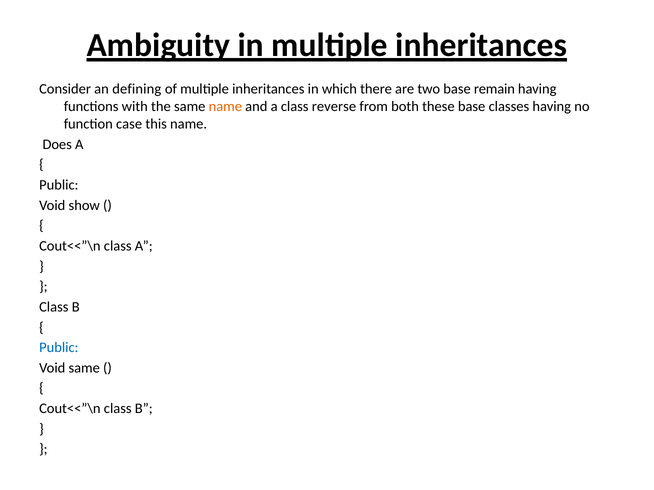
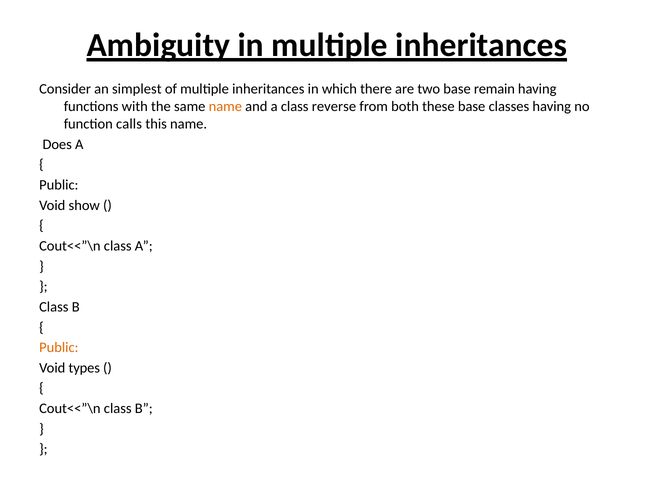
defining: defining -> simplest
case: case -> calls
Public at (59, 348) colour: blue -> orange
Void same: same -> types
